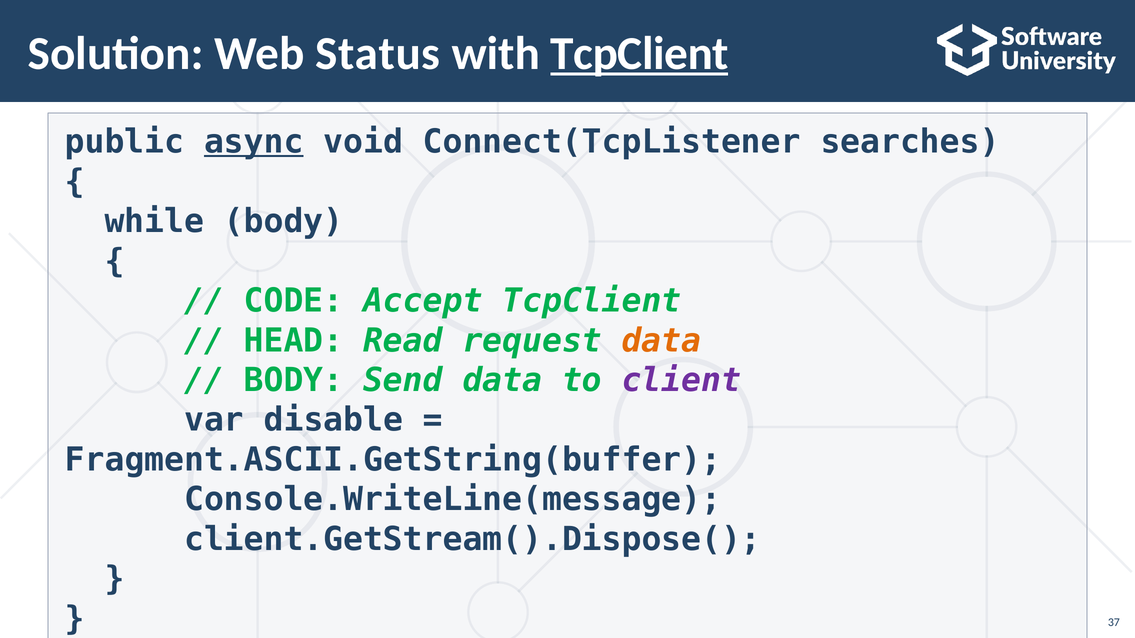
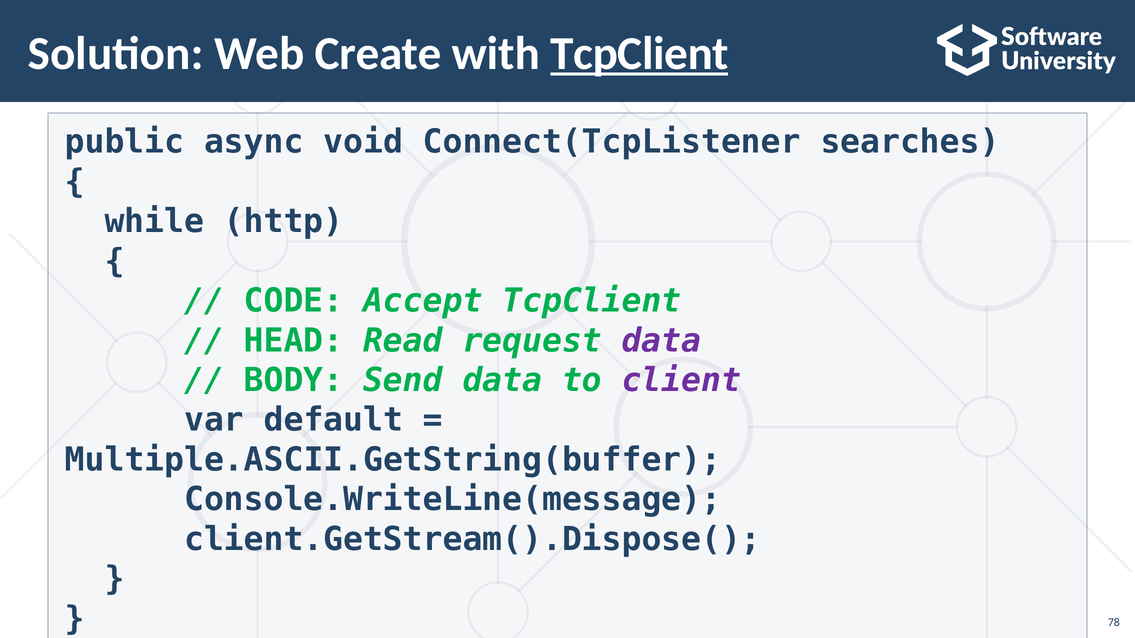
Status: Status -> Create
async underline: present -> none
while body: body -> http
data at (661, 341) colour: orange -> purple
disable: disable -> default
Fragment.ASCII.GetString(buffer: Fragment.ASCII.GetString(buffer -> Multiple.ASCII.GetString(buffer
37: 37 -> 78
